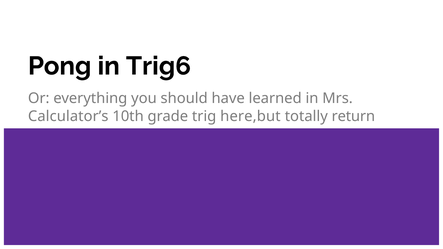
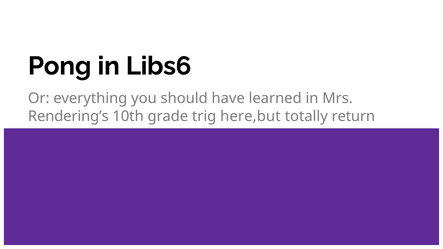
Trig6: Trig6 -> Libs6
Calculator’s: Calculator’s -> Rendering’s
